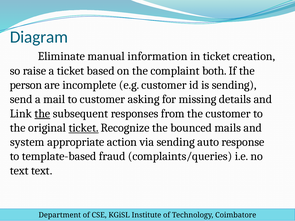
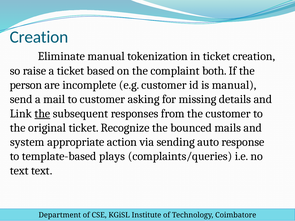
Diagram at (39, 37): Diagram -> Creation
information: information -> tokenization
is sending: sending -> manual
ticket at (84, 128) underline: present -> none
fraud: fraud -> plays
